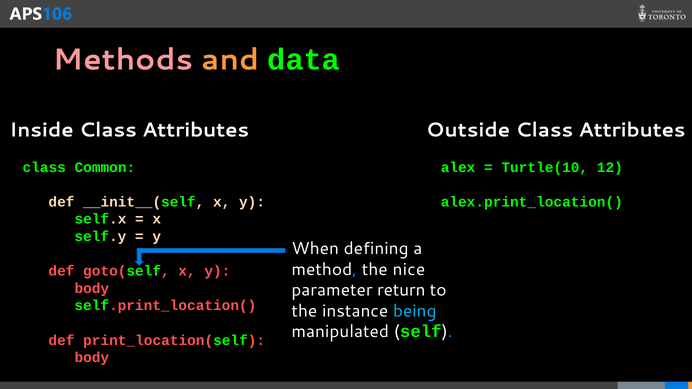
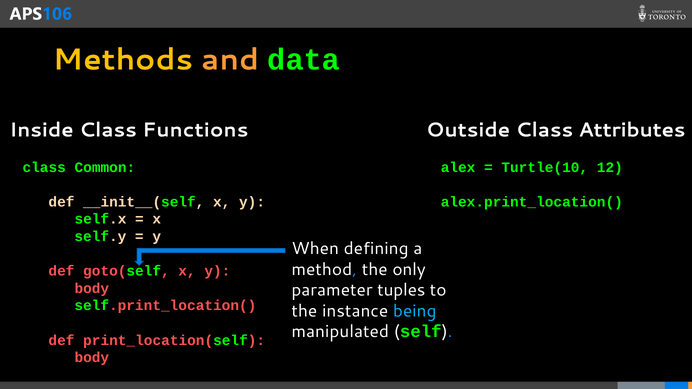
Methods colour: pink -> yellow
Inside Class Attributes: Attributes -> Functions
nice: nice -> only
return: return -> tuples
